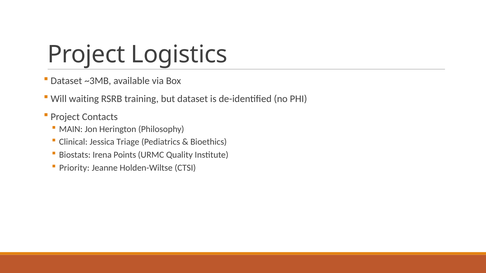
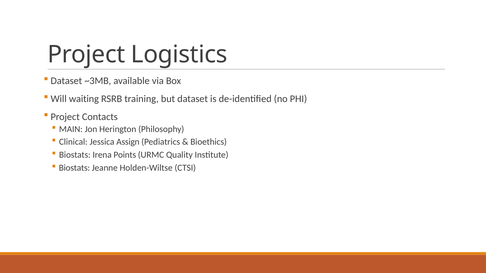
Triage: Triage -> Assign
Priority at (74, 168): Priority -> Biostats
